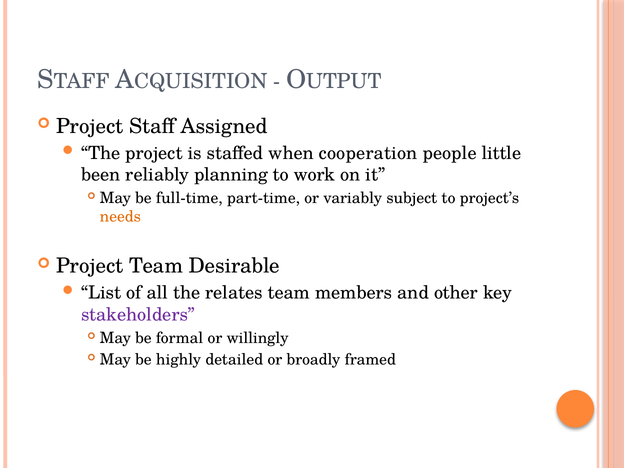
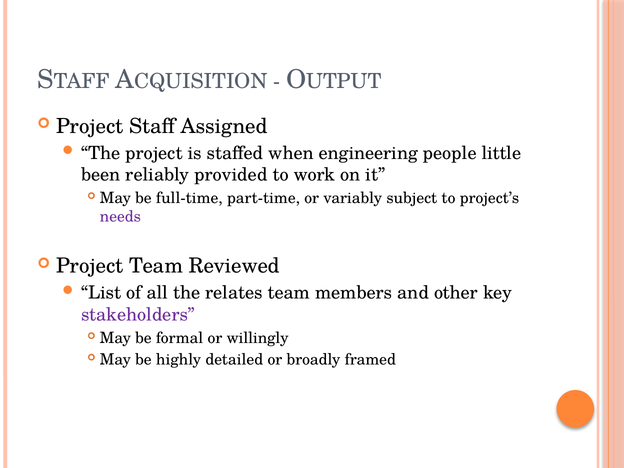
cooperation: cooperation -> engineering
planning: planning -> provided
needs colour: orange -> purple
Desirable: Desirable -> Reviewed
